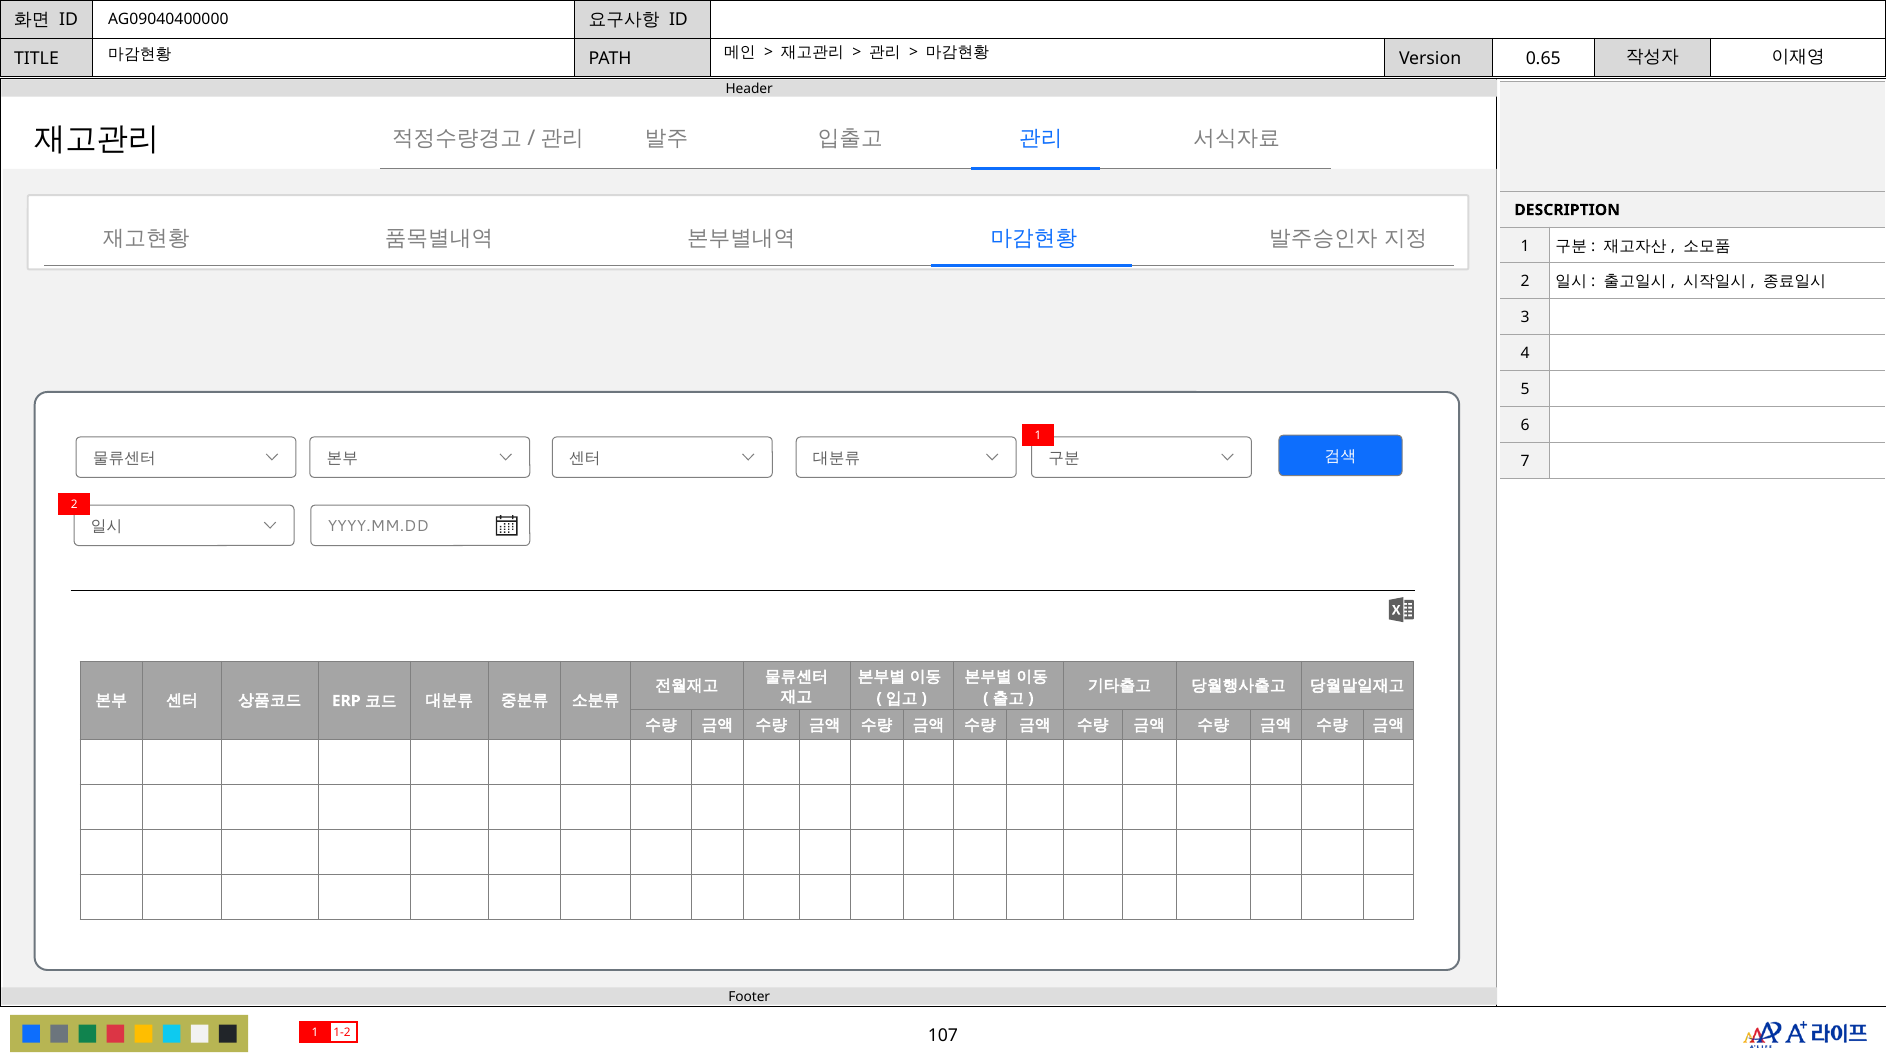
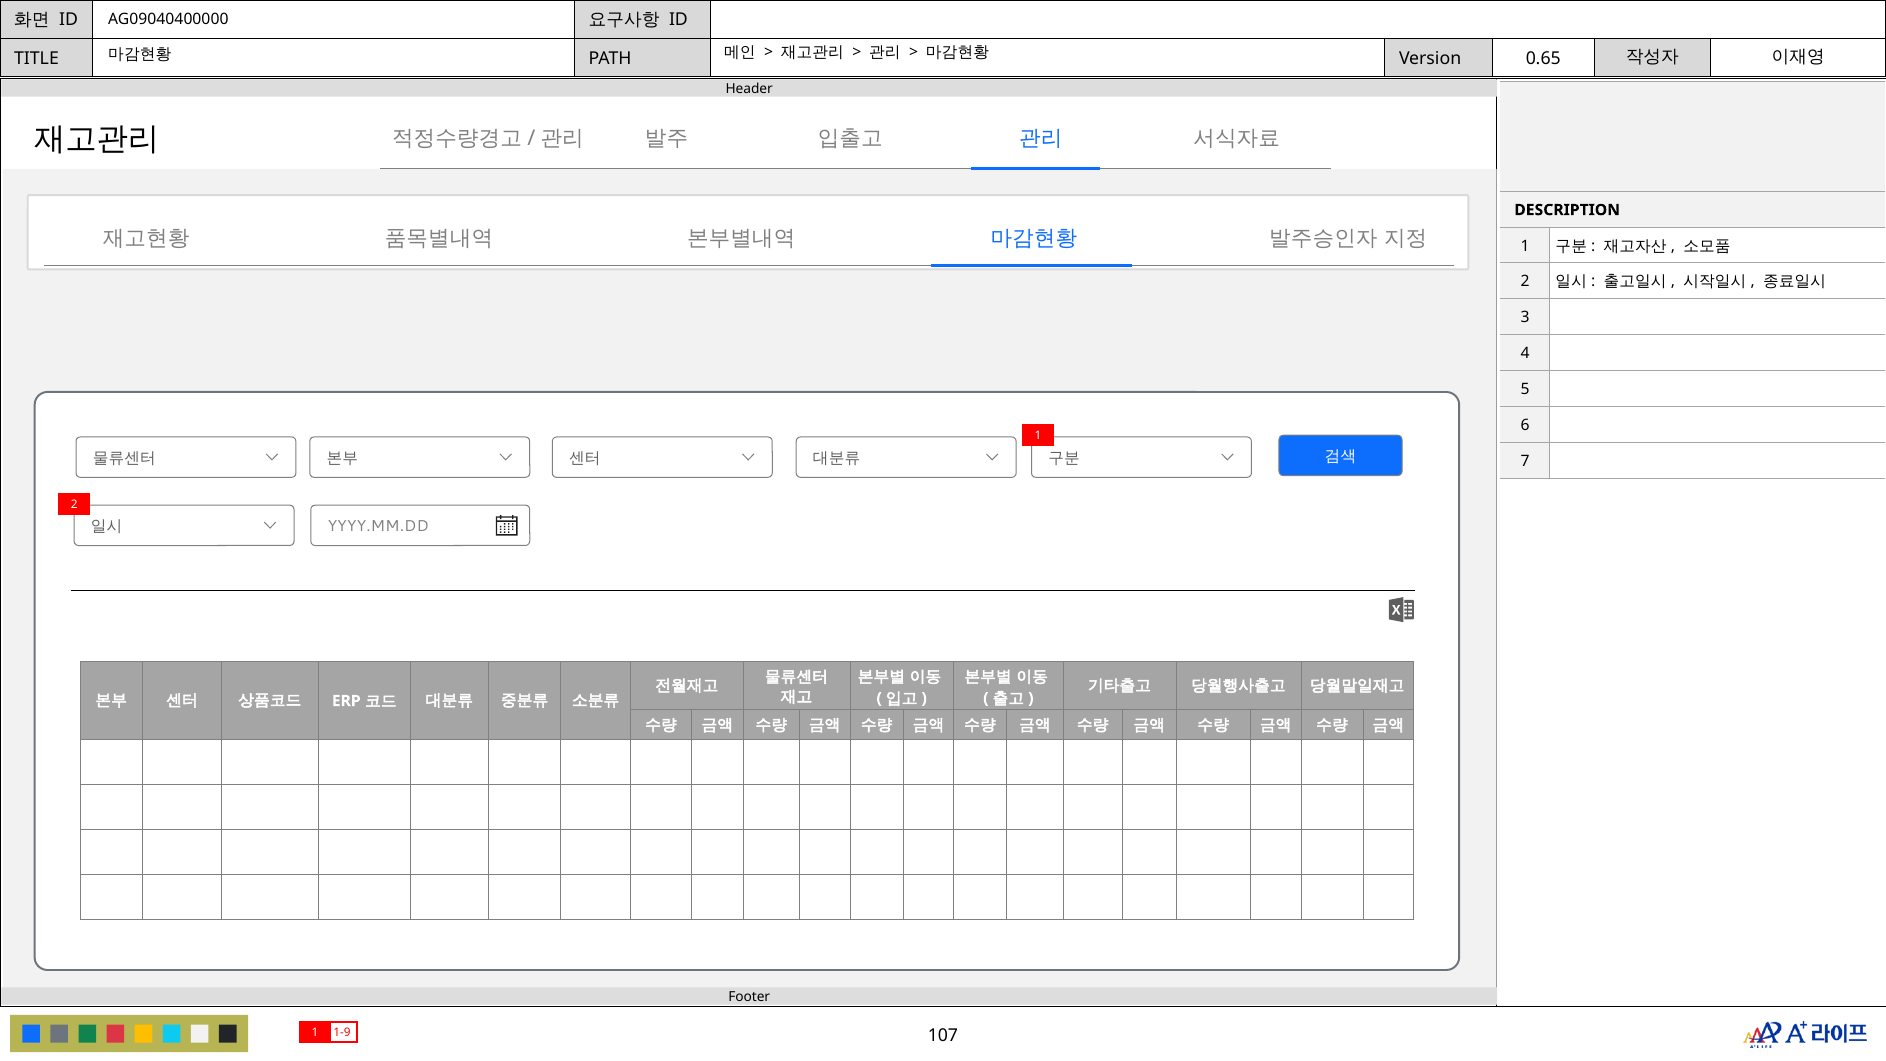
1-2: 1-2 -> 1-9
